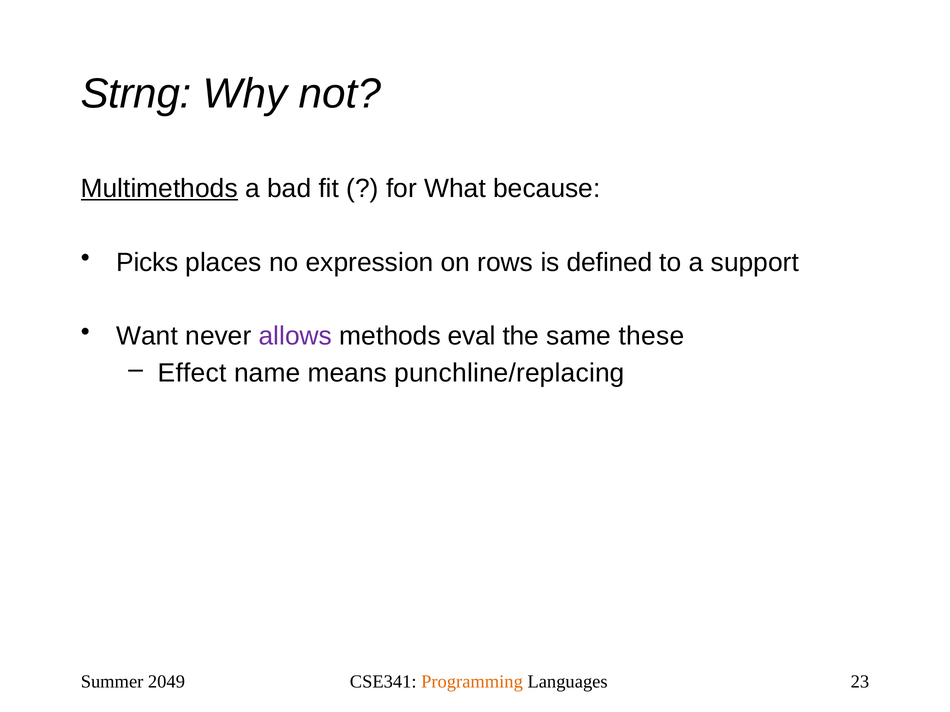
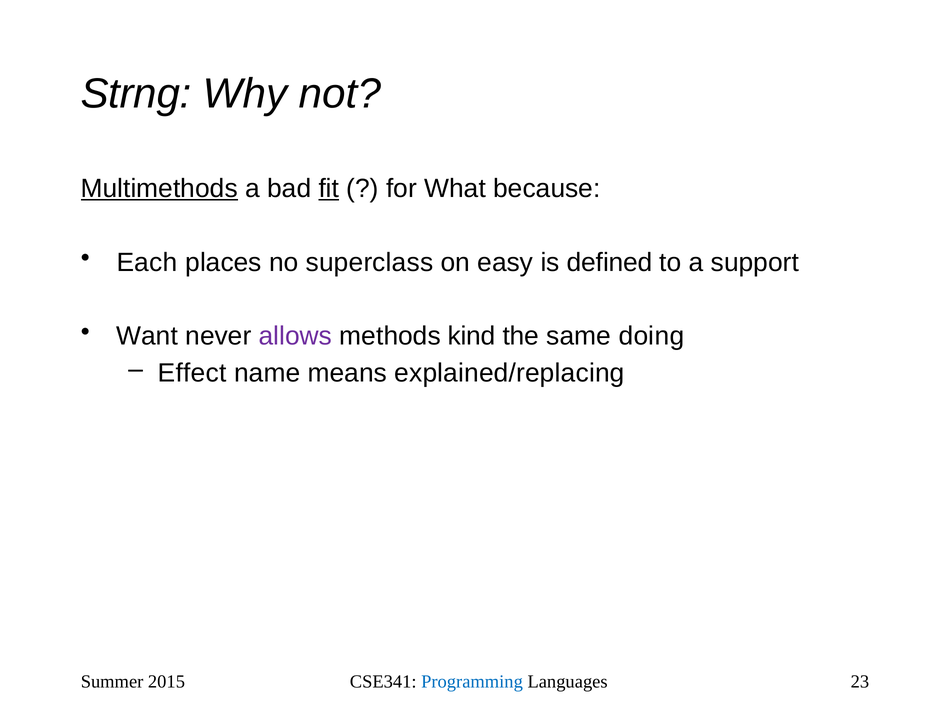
fit underline: none -> present
Picks: Picks -> Each
expression: expression -> superclass
rows: rows -> easy
eval: eval -> kind
these: these -> doing
punchline/replacing: punchline/replacing -> explained/replacing
2049: 2049 -> 2015
Programming colour: orange -> blue
